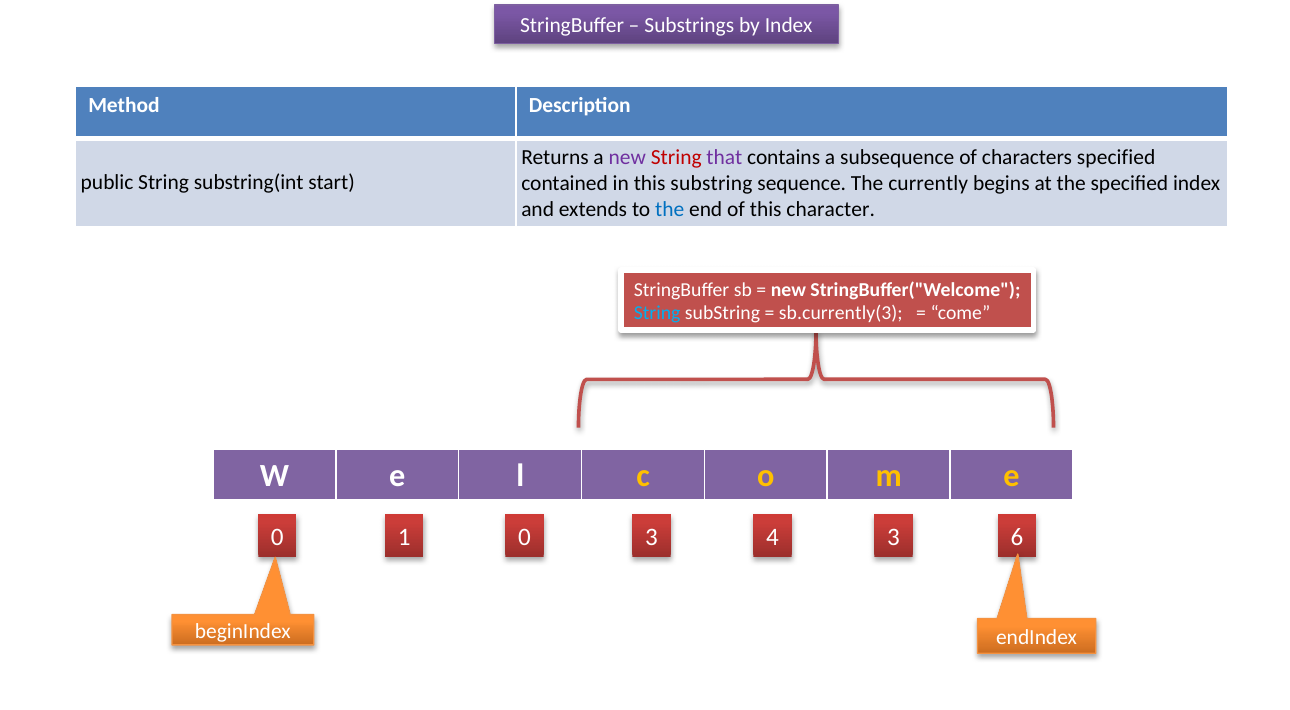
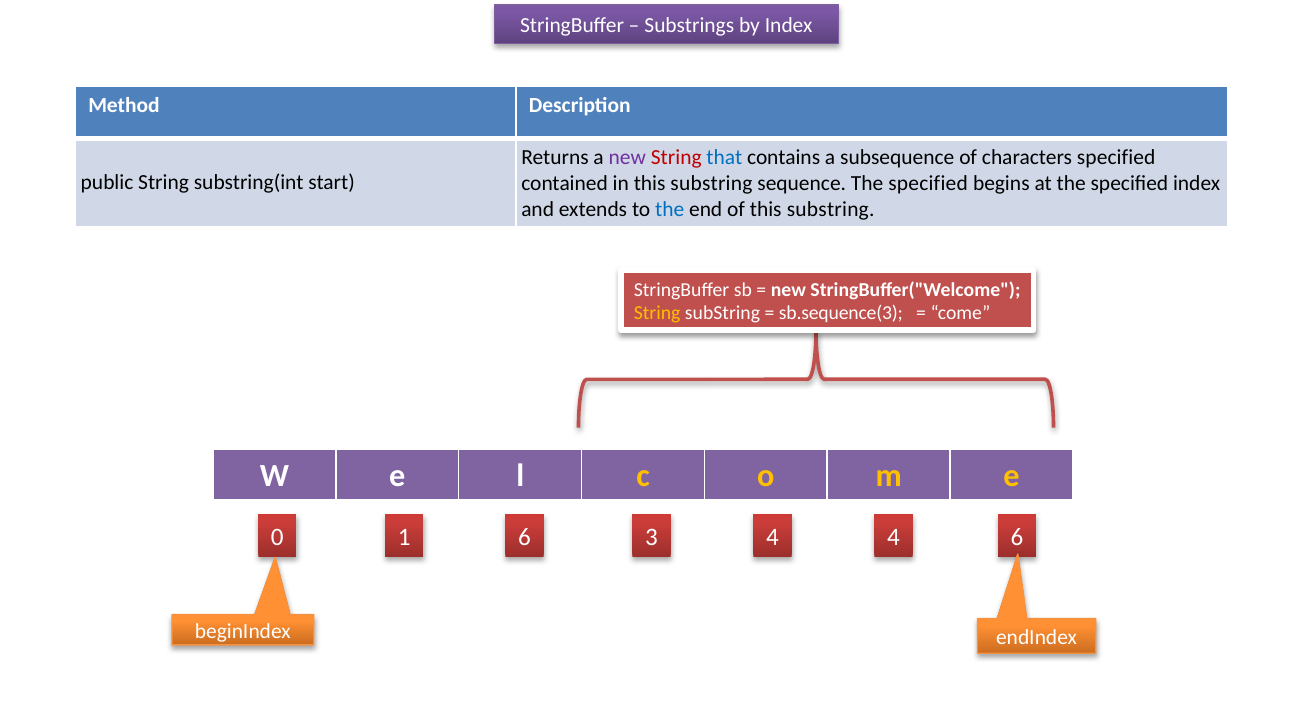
that colour: purple -> blue
sequence The currently: currently -> specified
of this character: character -> substring
String at (657, 313) colour: light blue -> yellow
sb.currently(3: sb.currently(3 -> sb.sequence(3
0 0: 0 -> 6
4 3: 3 -> 4
